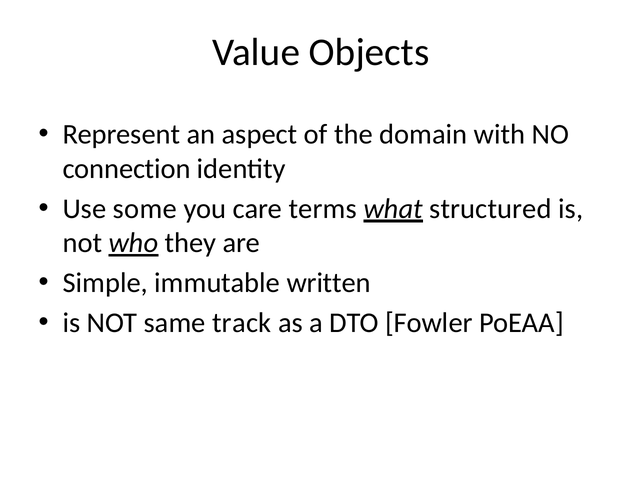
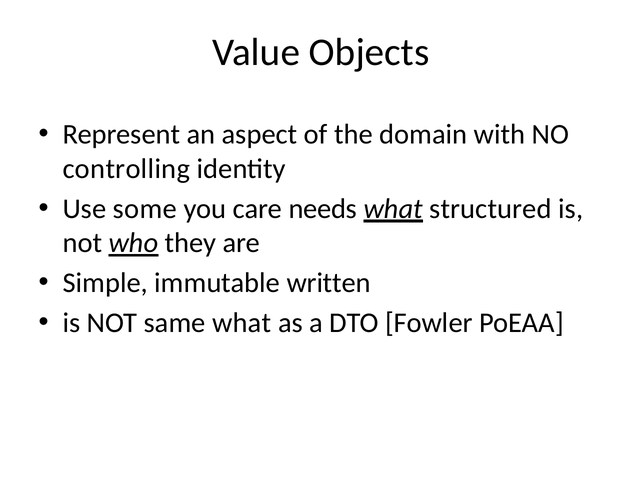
connection: connection -> controlling
terms: terms -> needs
same track: track -> what
